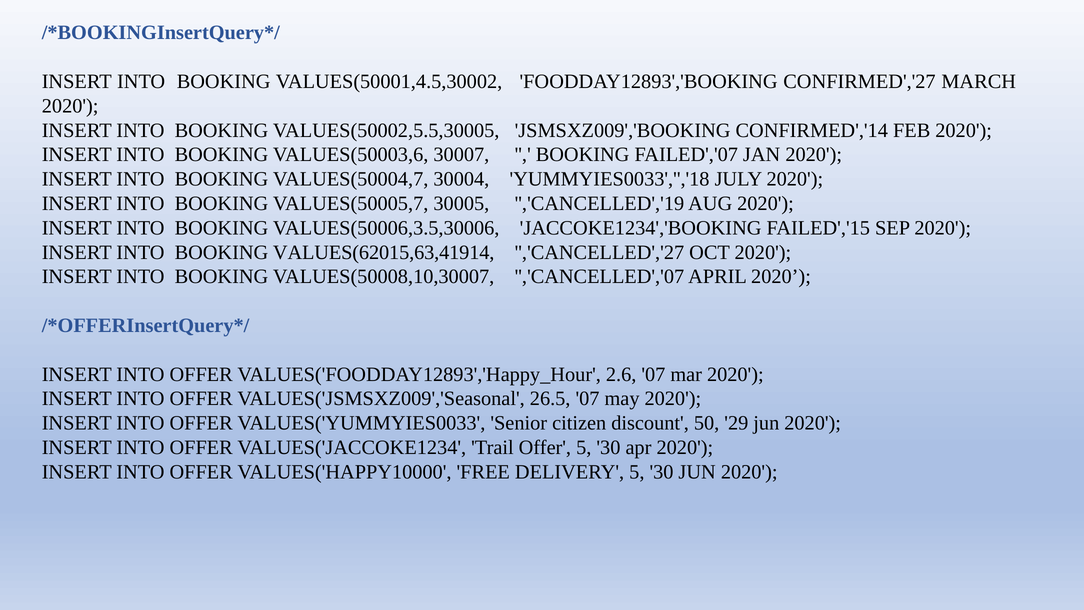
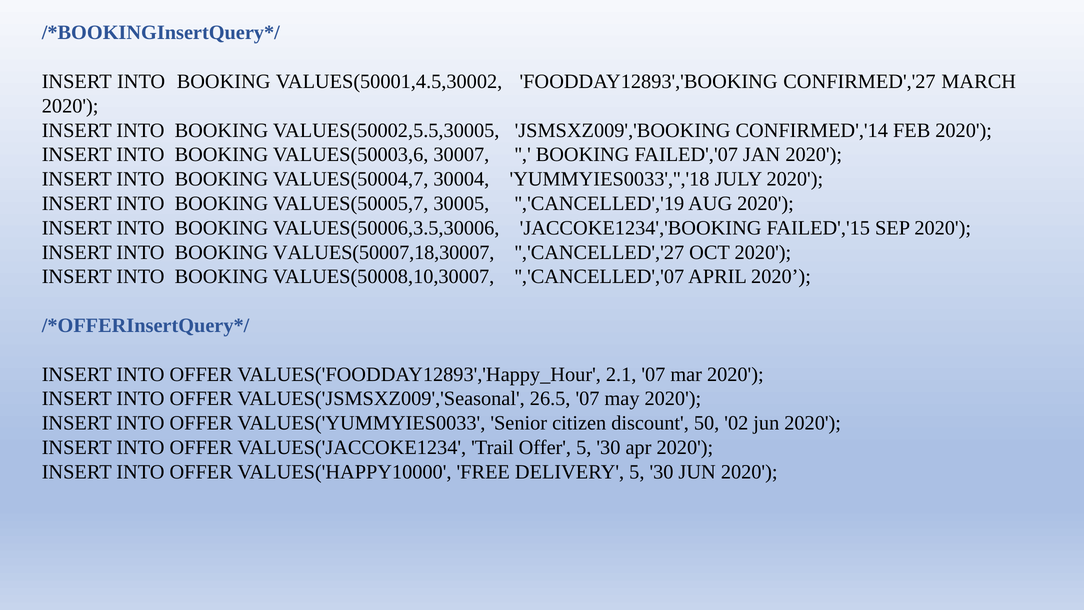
VALUES(62015,63,41914: VALUES(62015,63,41914 -> VALUES(50007,18,30007
2.6: 2.6 -> 2.1
29: 29 -> 02
